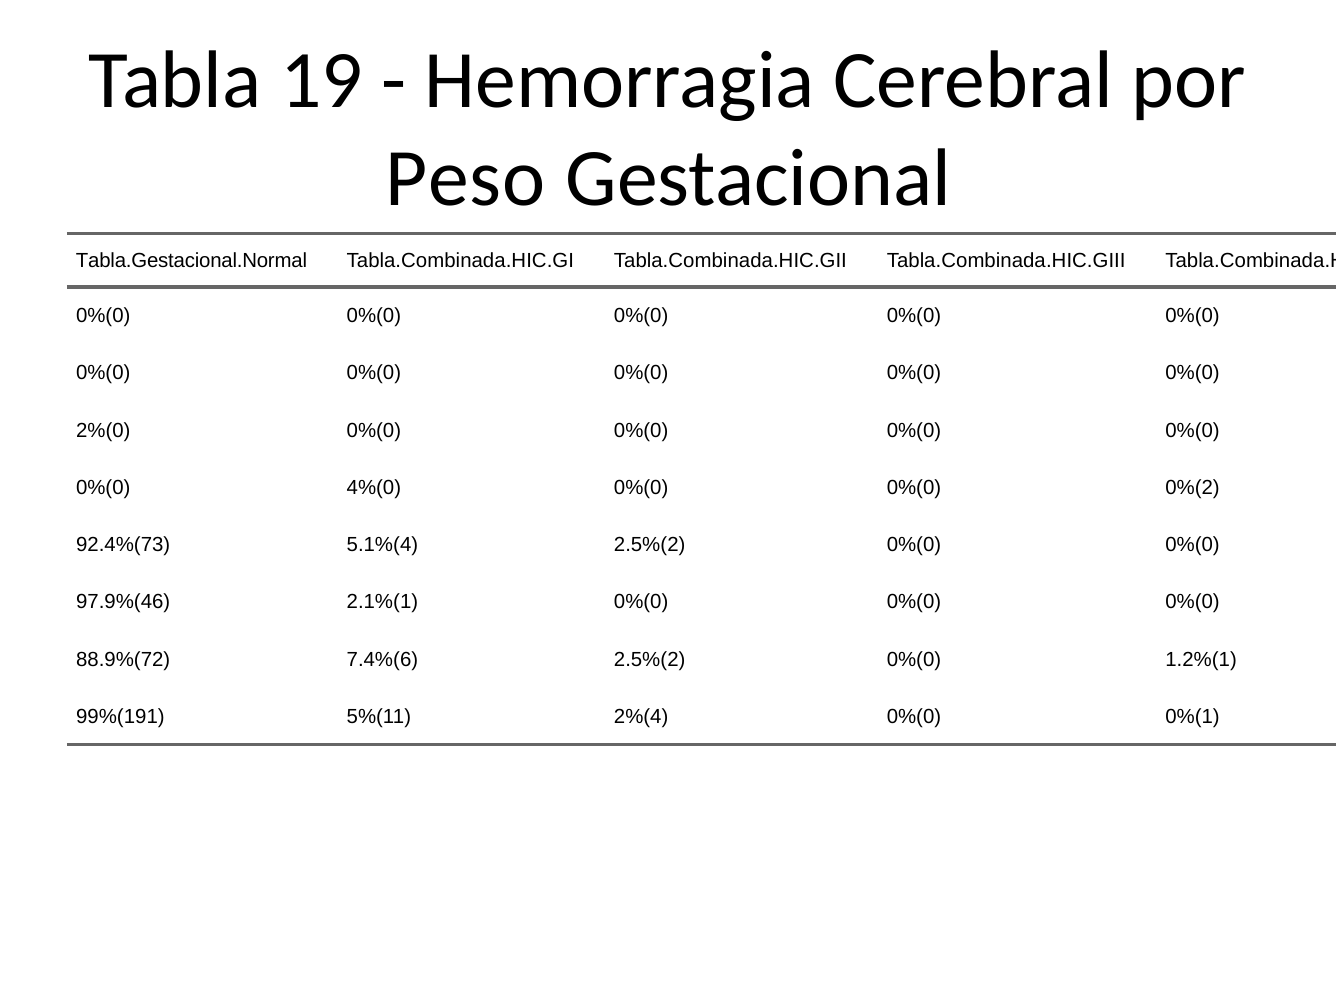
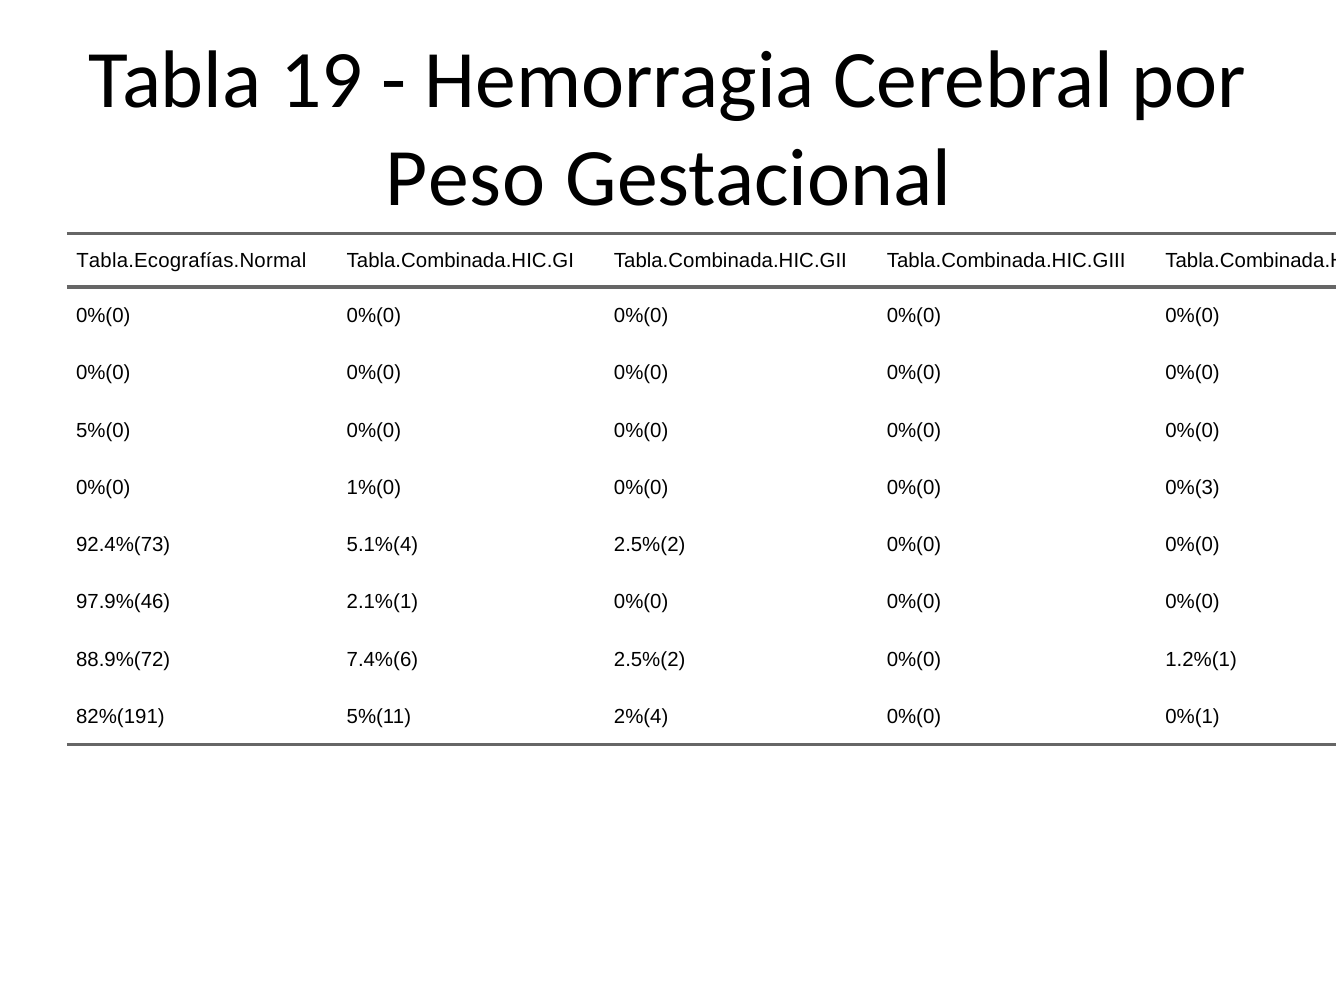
Tabla.Gestacional.Normal: Tabla.Gestacional.Normal -> Tabla.Ecografías.Normal
2%(0: 2%(0 -> 5%(0
4%(0: 4%(0 -> 1%(0
0%(2: 0%(2 -> 0%(3
99%(191: 99%(191 -> 82%(191
